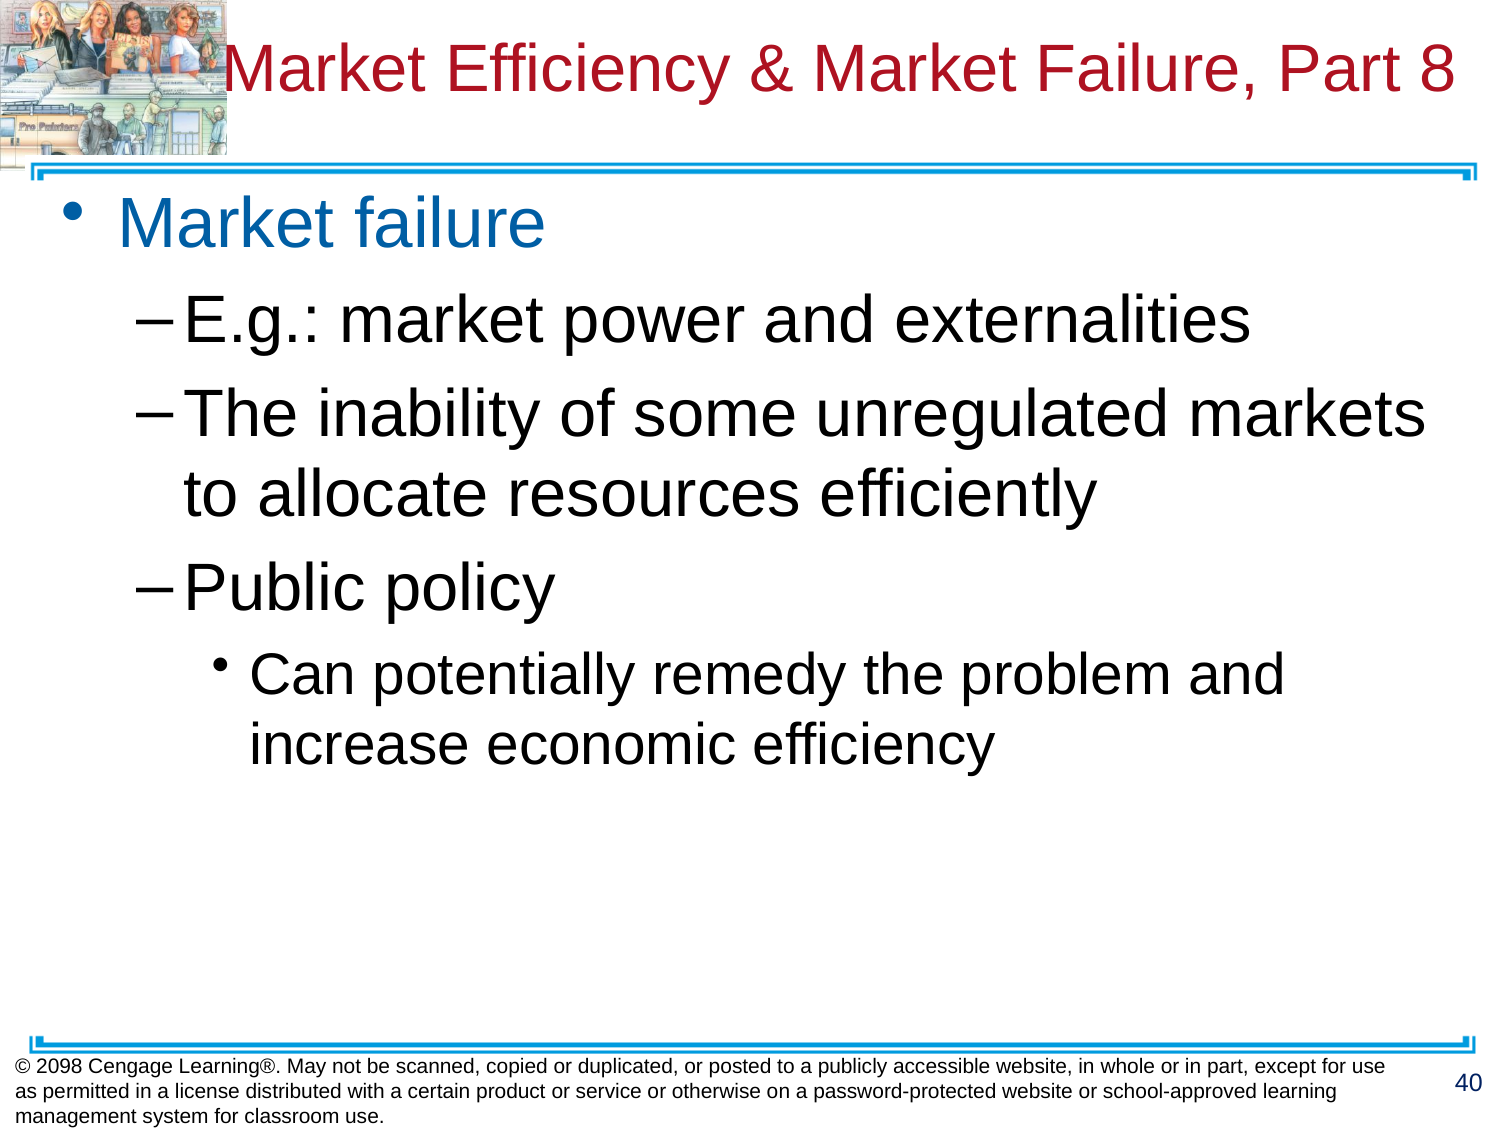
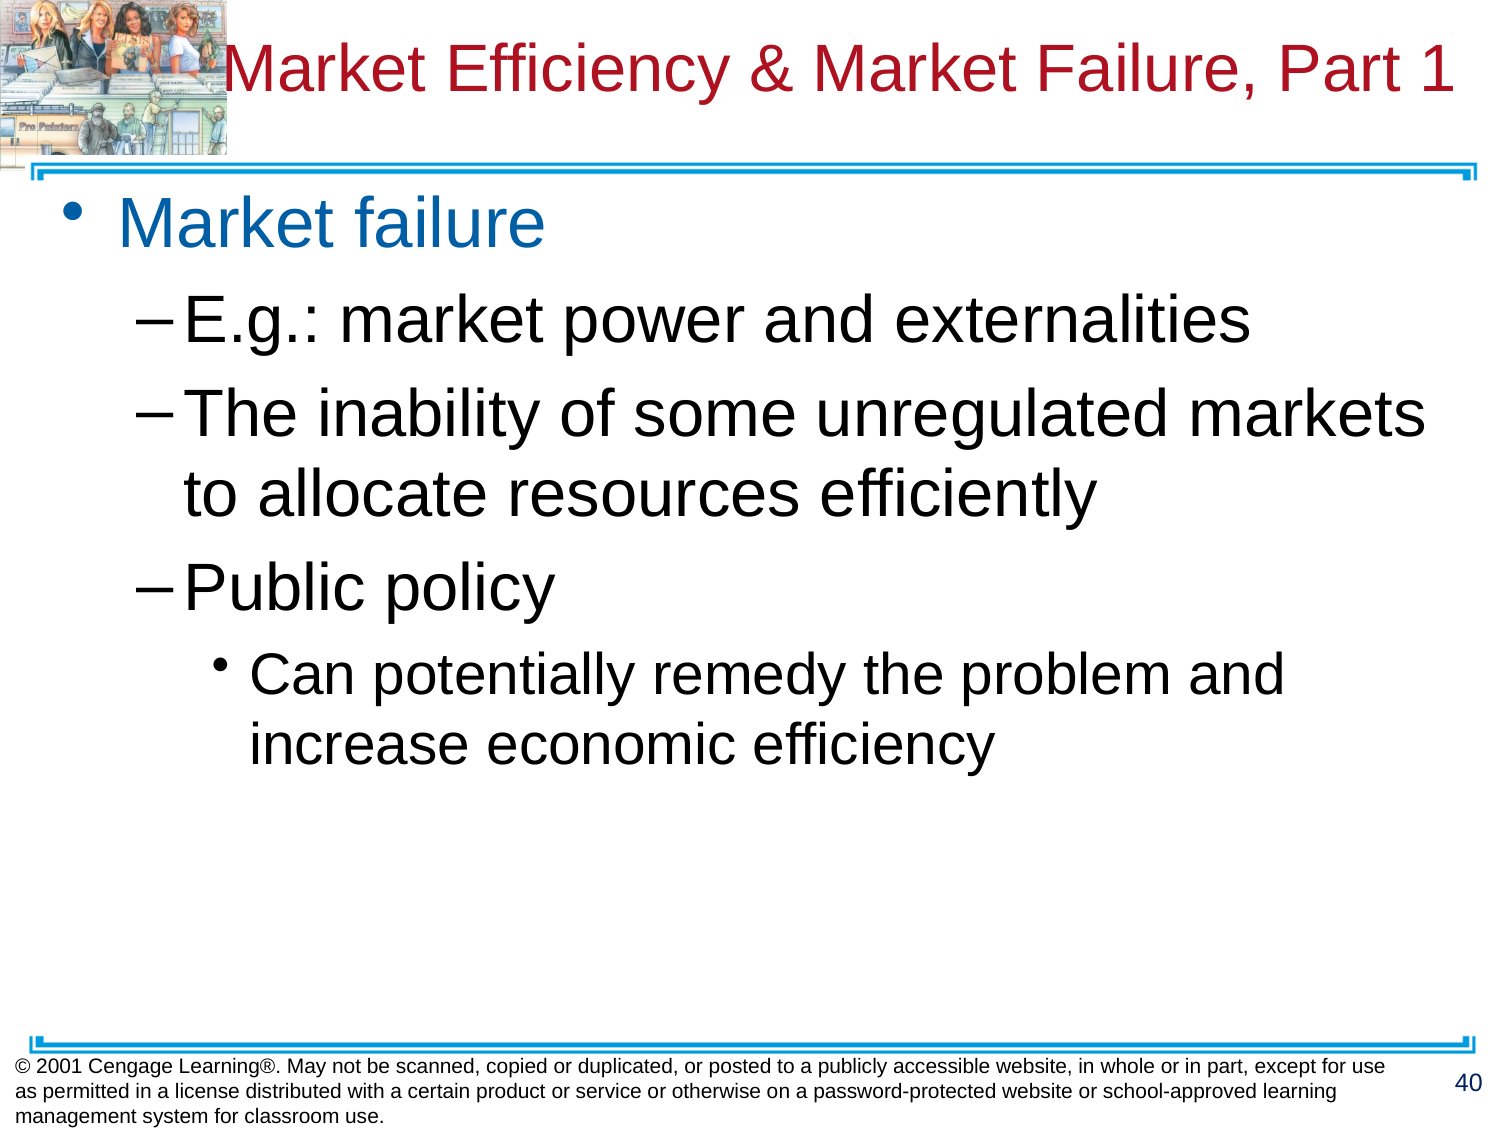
8: 8 -> 1
2098: 2098 -> 2001
